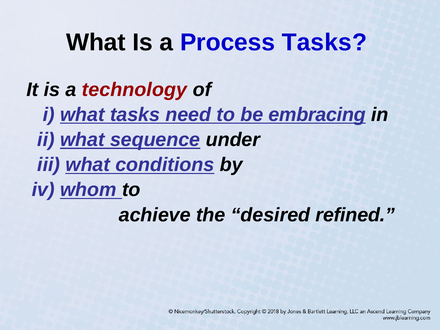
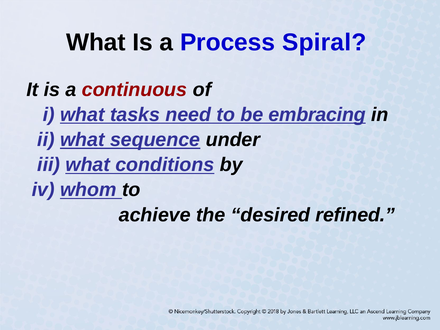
Process Tasks: Tasks -> Spiral
technology: technology -> continuous
